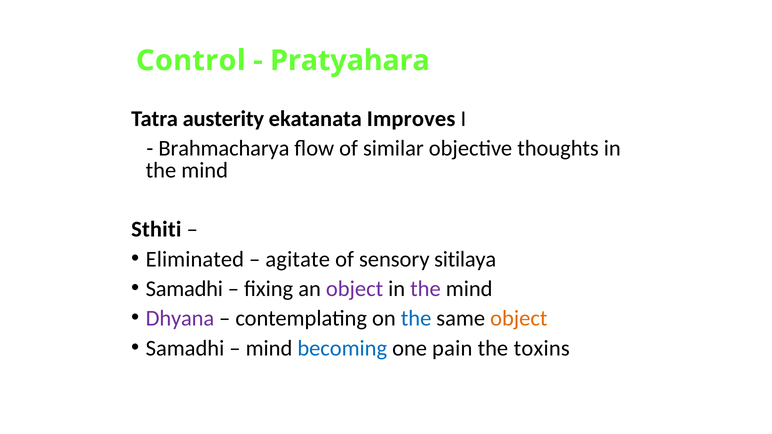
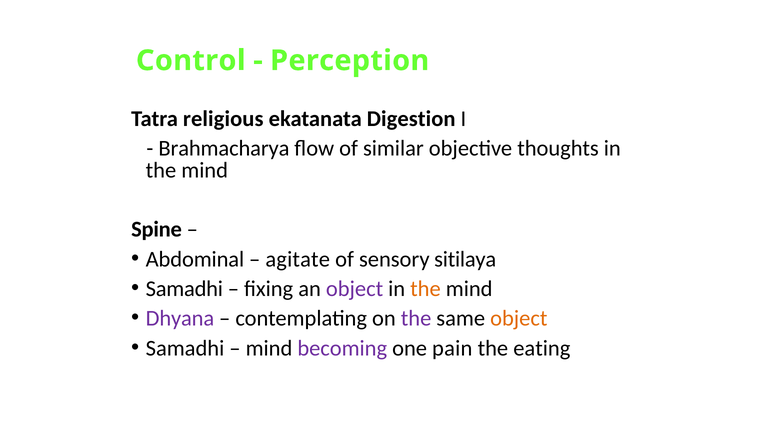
Pratyahara: Pratyahara -> Perception
austerity: austerity -> religious
Improves: Improves -> Digestion
Sthiti: Sthiti -> Spine
Eliminated: Eliminated -> Abdominal
the at (425, 289) colour: purple -> orange
the at (416, 319) colour: blue -> purple
becoming colour: blue -> purple
toxins: toxins -> eating
